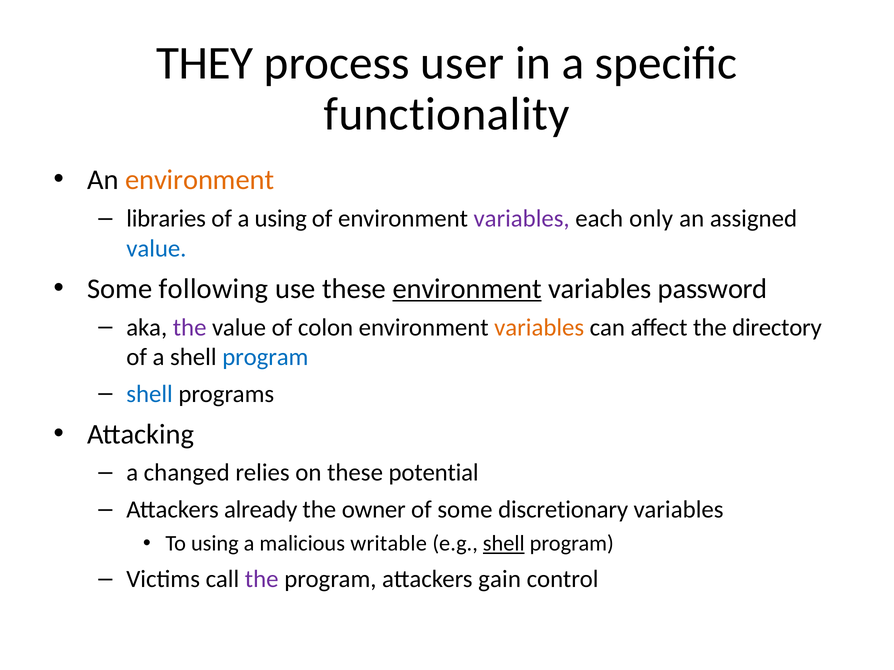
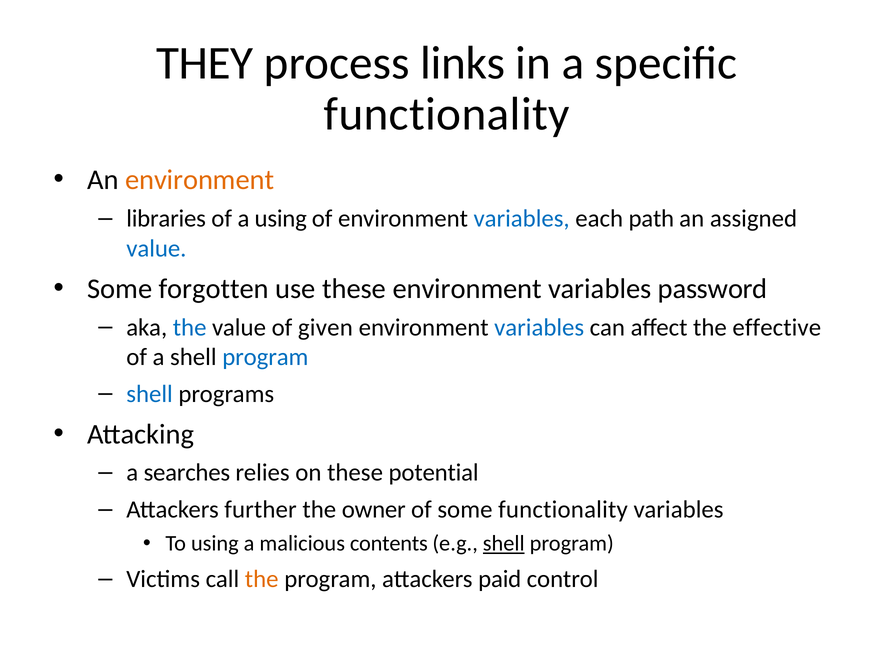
user: user -> links
variables at (522, 219) colour: purple -> blue
only: only -> path
following: following -> forgotten
environment at (467, 289) underline: present -> none
the at (190, 328) colour: purple -> blue
colon: colon -> given
variables at (539, 328) colour: orange -> blue
directory: directory -> effective
changed: changed -> searches
already: already -> further
some discretionary: discretionary -> functionality
writable: writable -> contents
the at (262, 579) colour: purple -> orange
gain: gain -> paid
